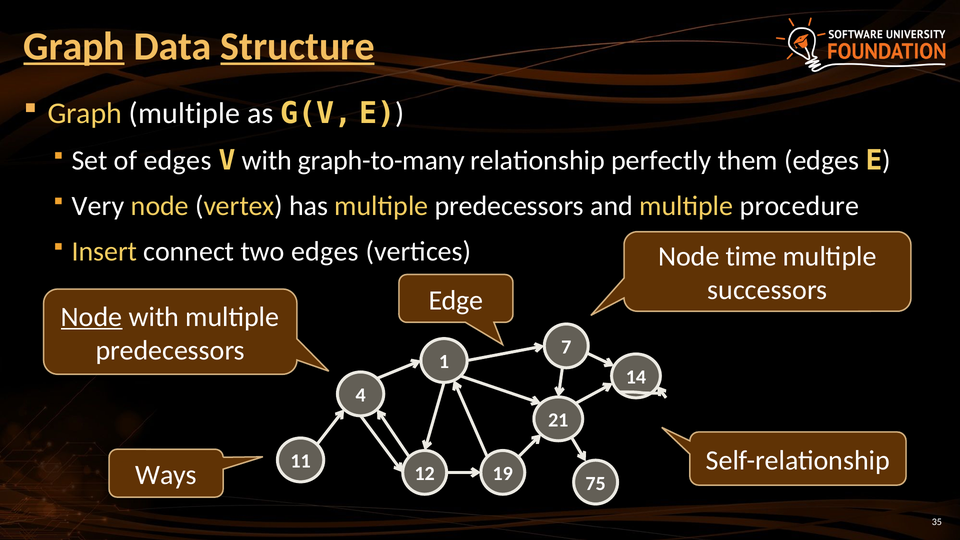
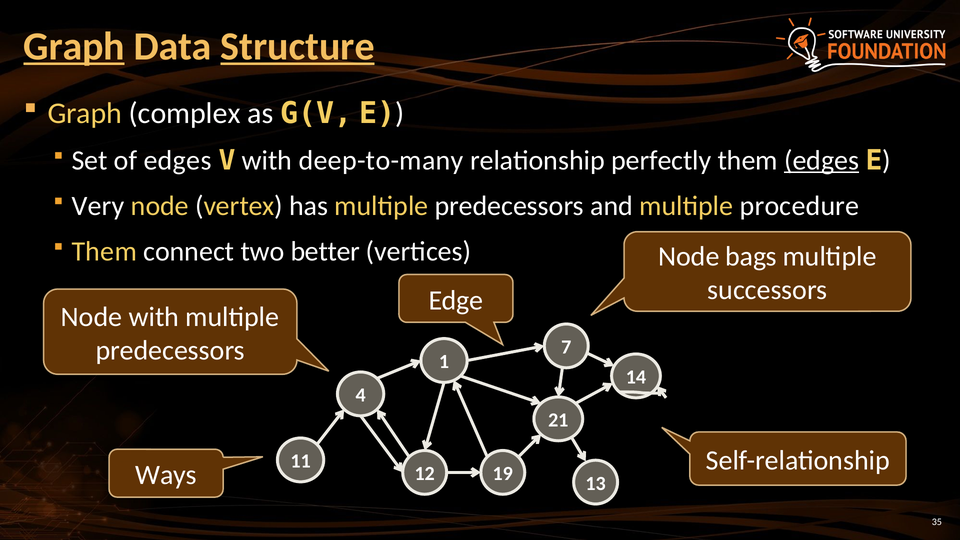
Graph multiple: multiple -> complex
graph-to-many: graph-to-many -> deep-to-many
edges at (822, 160) underline: none -> present
Insert at (104, 252): Insert -> Them
two edges: edges -> better
time: time -> bags
Node at (92, 317) underline: present -> none
75: 75 -> 13
